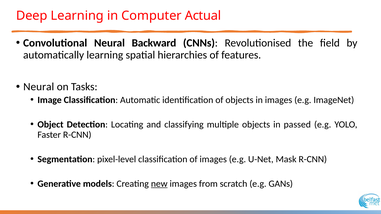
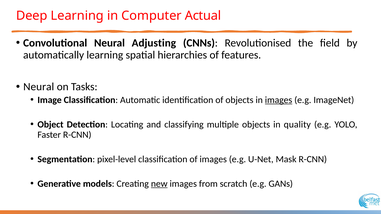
Backward: Backward -> Adjusting
images at (279, 100) underline: none -> present
passed: passed -> quality
